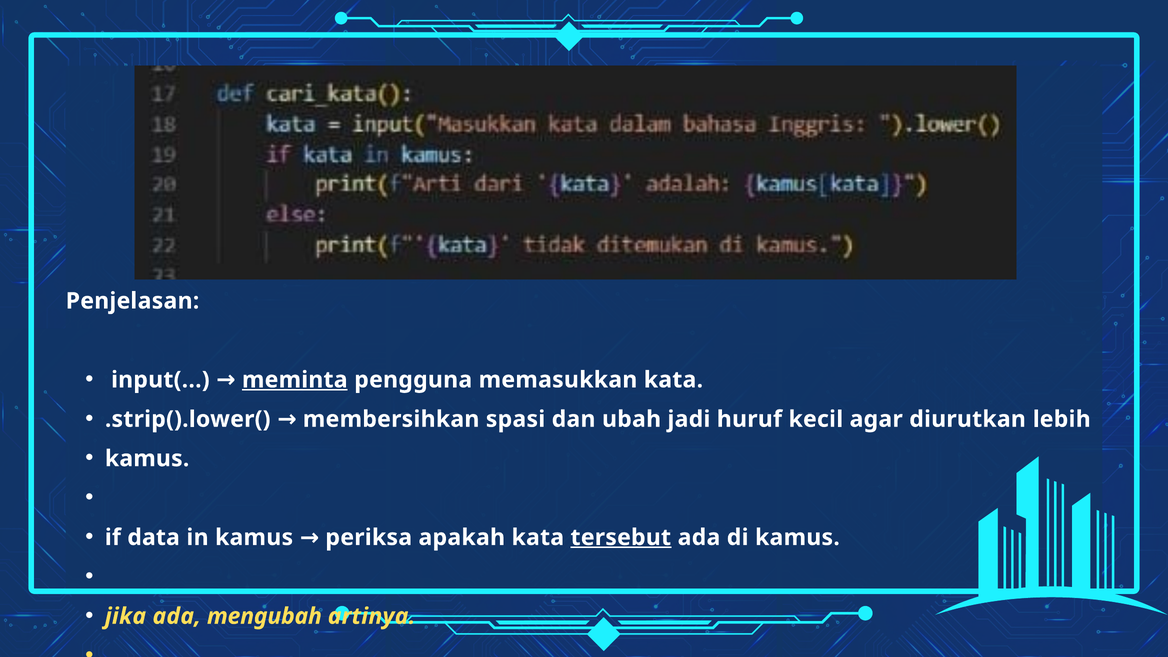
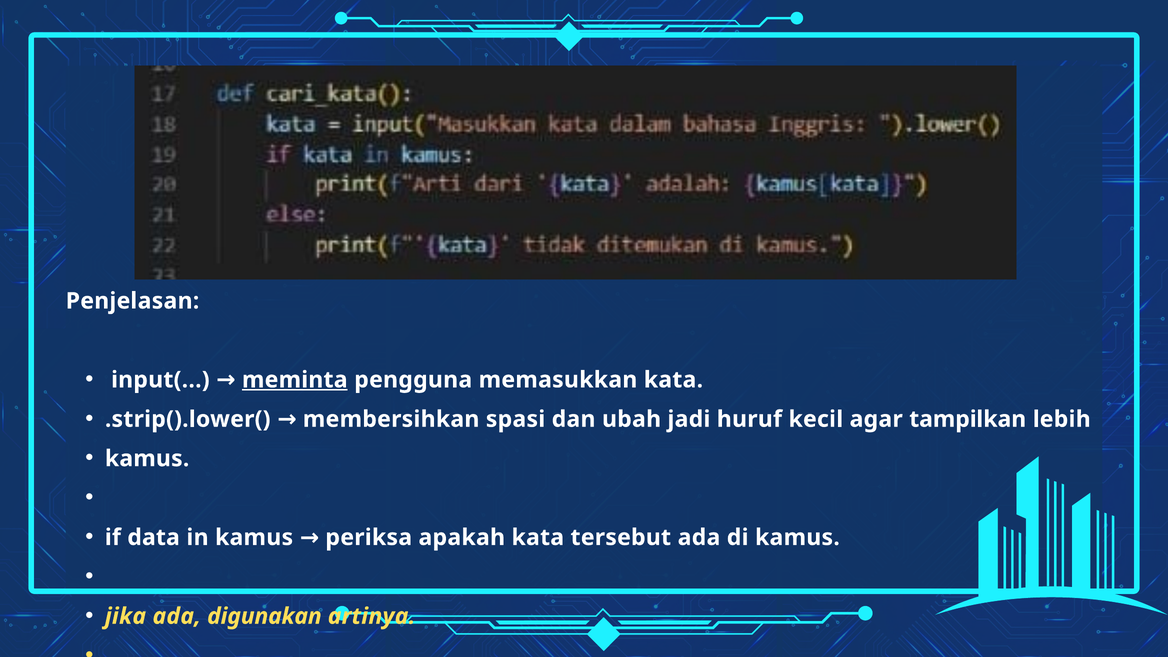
agar diurutkan: diurutkan -> tampilkan
tersebut underline: present -> none
mengubah: mengubah -> digunakan
